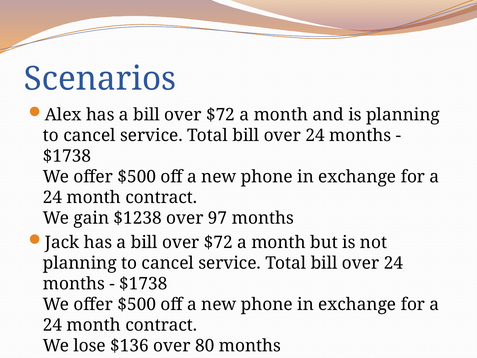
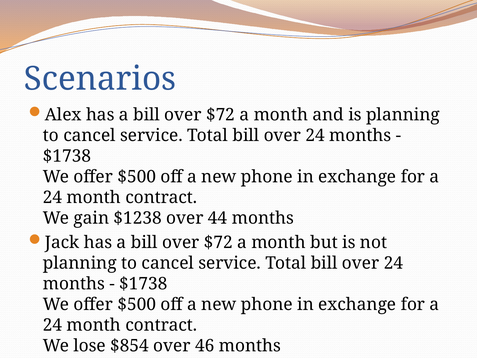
97: 97 -> 44
$136: $136 -> $854
80: 80 -> 46
